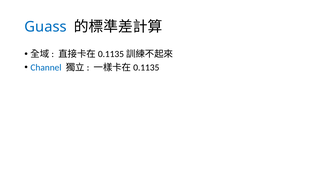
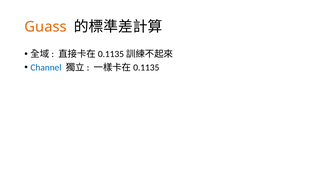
Guass colour: blue -> orange
